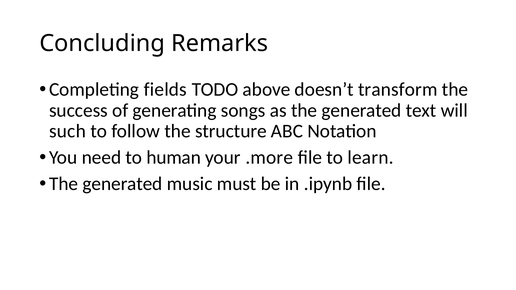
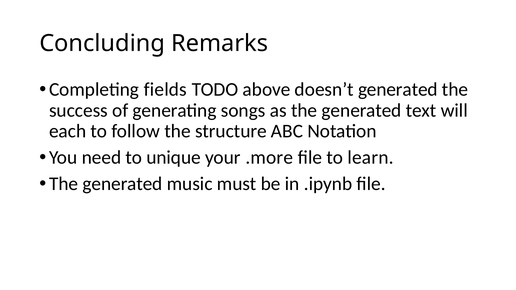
doesn’t transform: transform -> generated
such: such -> each
human: human -> unique
